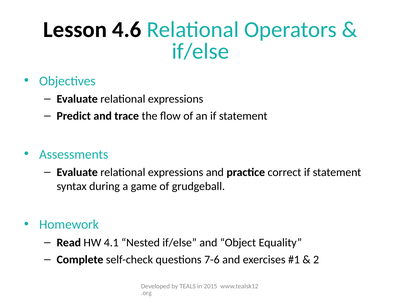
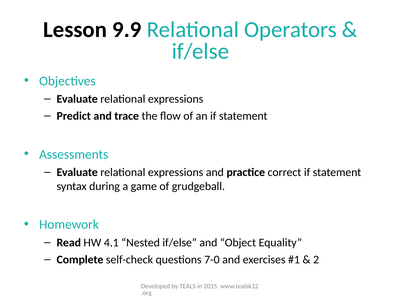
4.6: 4.6 -> 9.9
7-6: 7-6 -> 7-0
